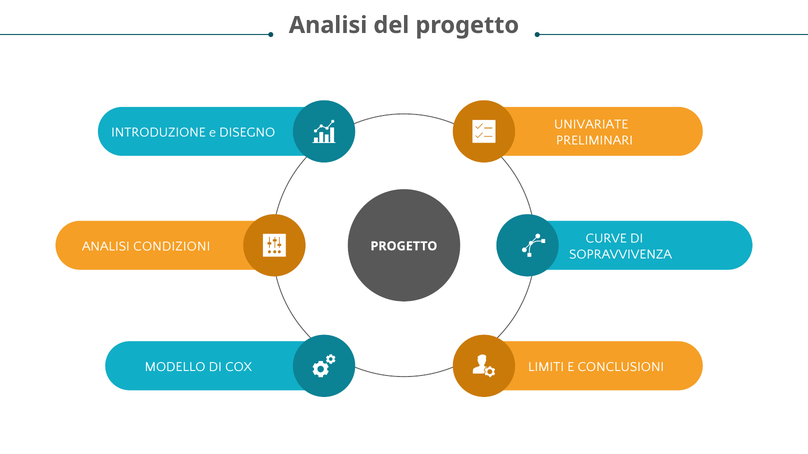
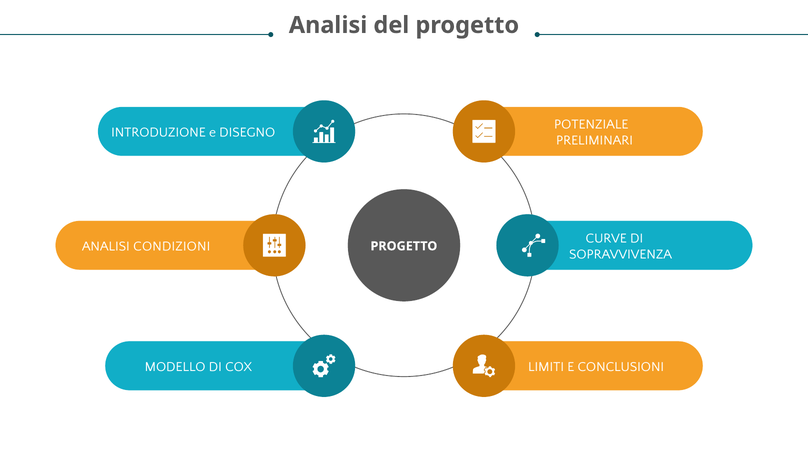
UNIVARIATE: UNIVARIATE -> POTENZIALE
